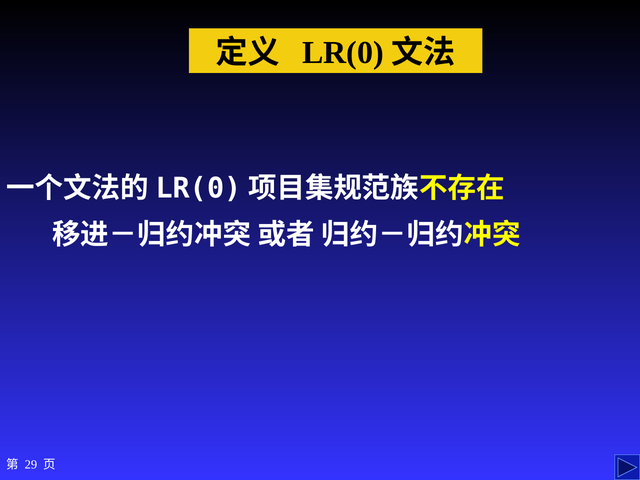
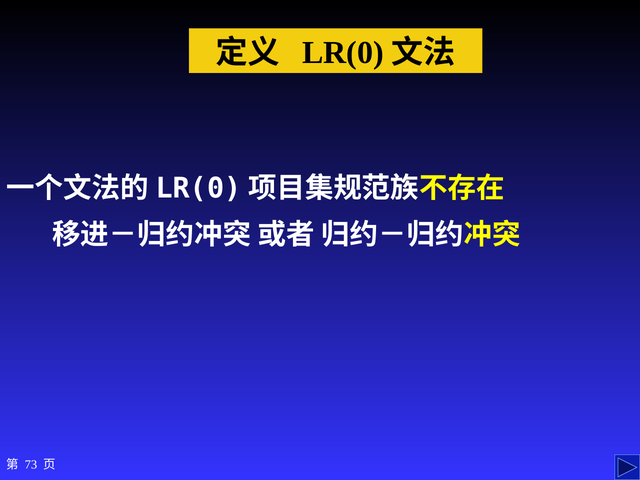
29: 29 -> 73
